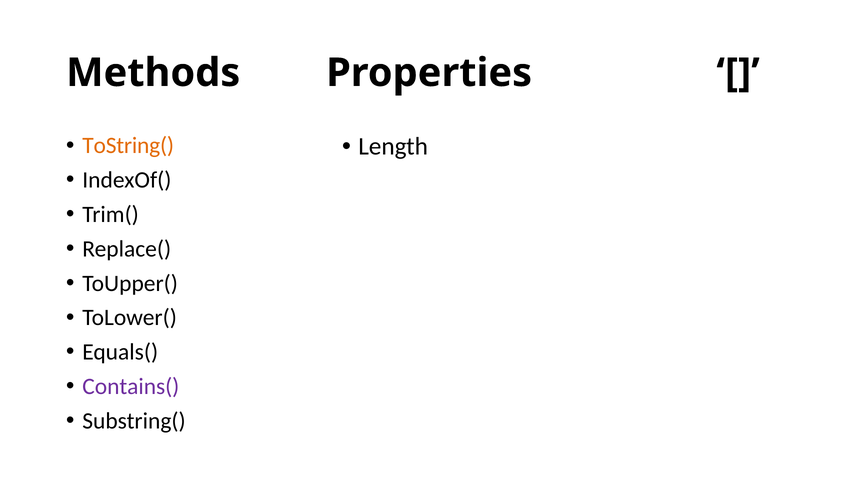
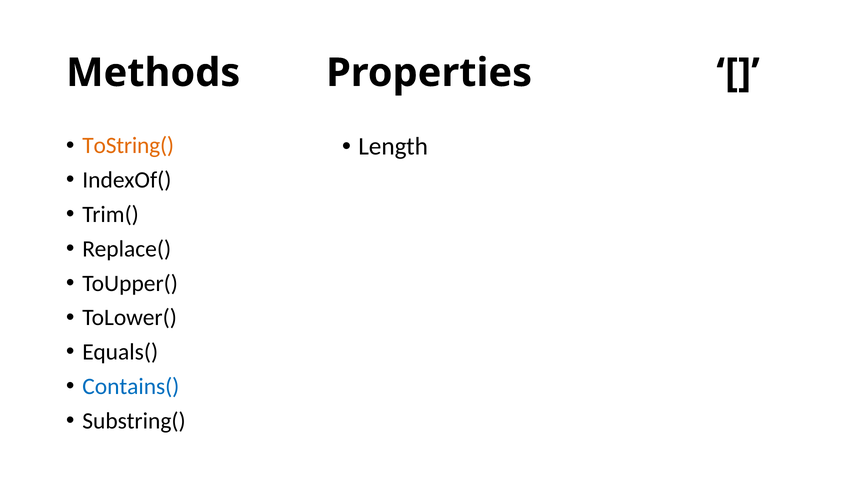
Contains( colour: purple -> blue
